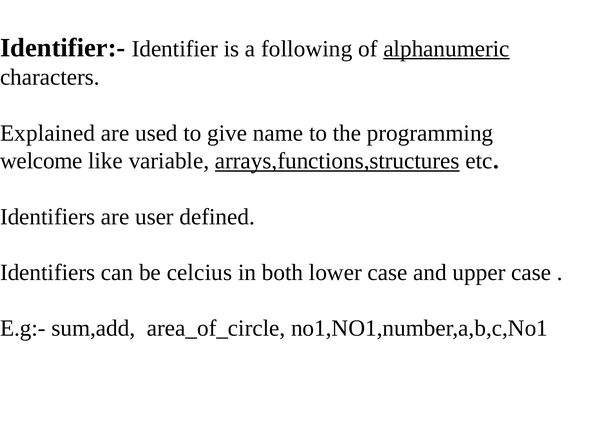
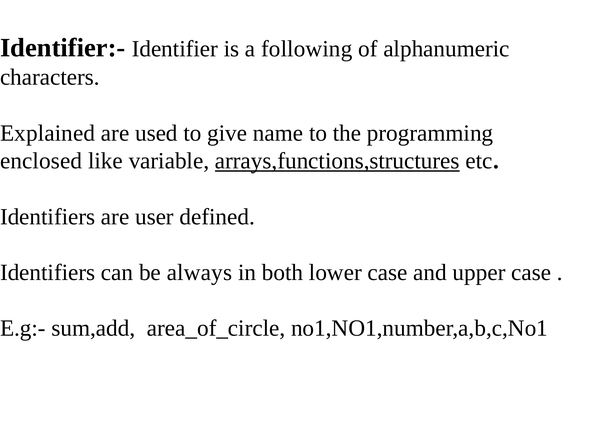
alphanumeric underline: present -> none
welcome: welcome -> enclosed
celcius: celcius -> always
